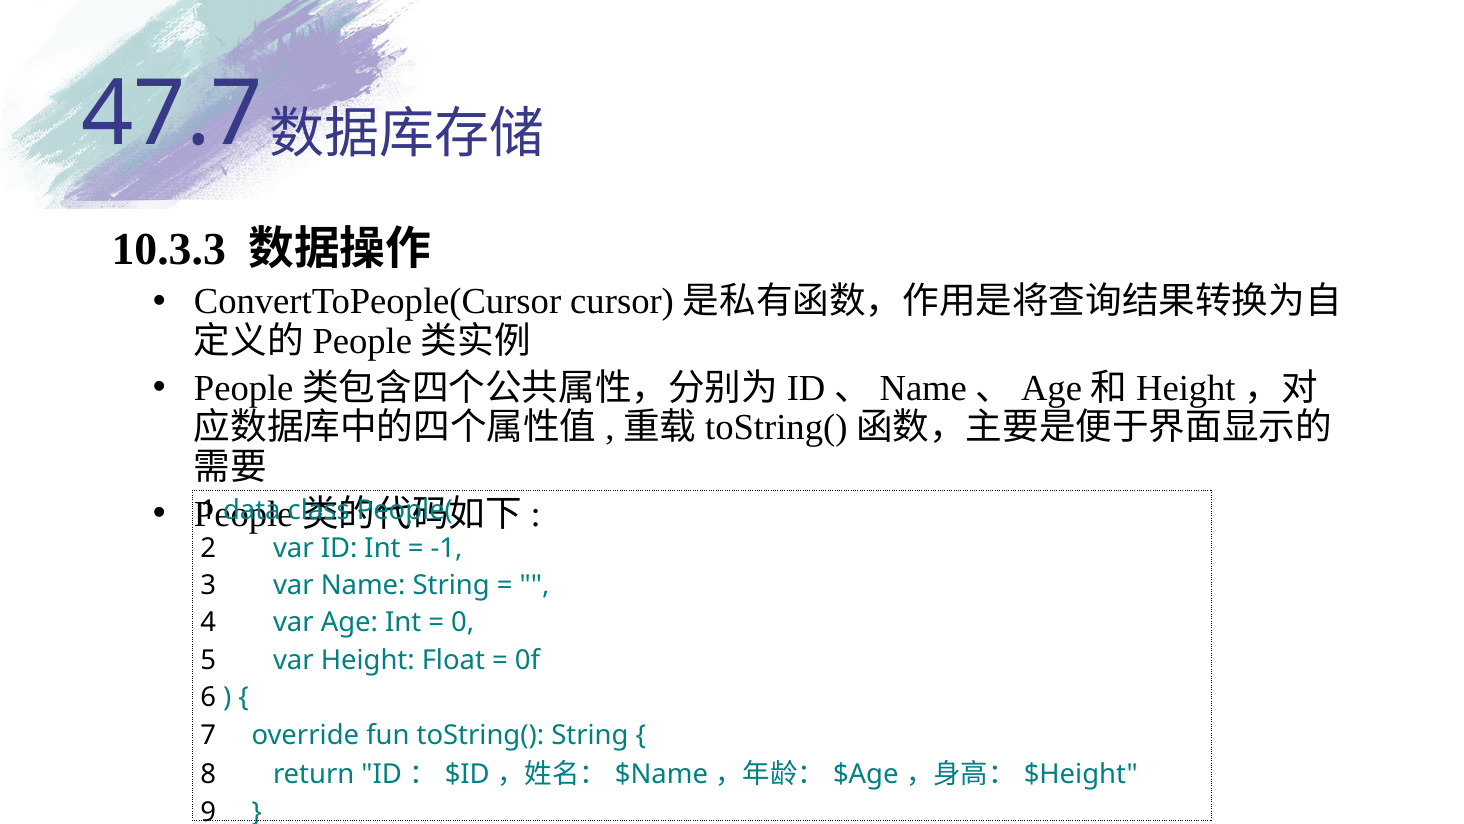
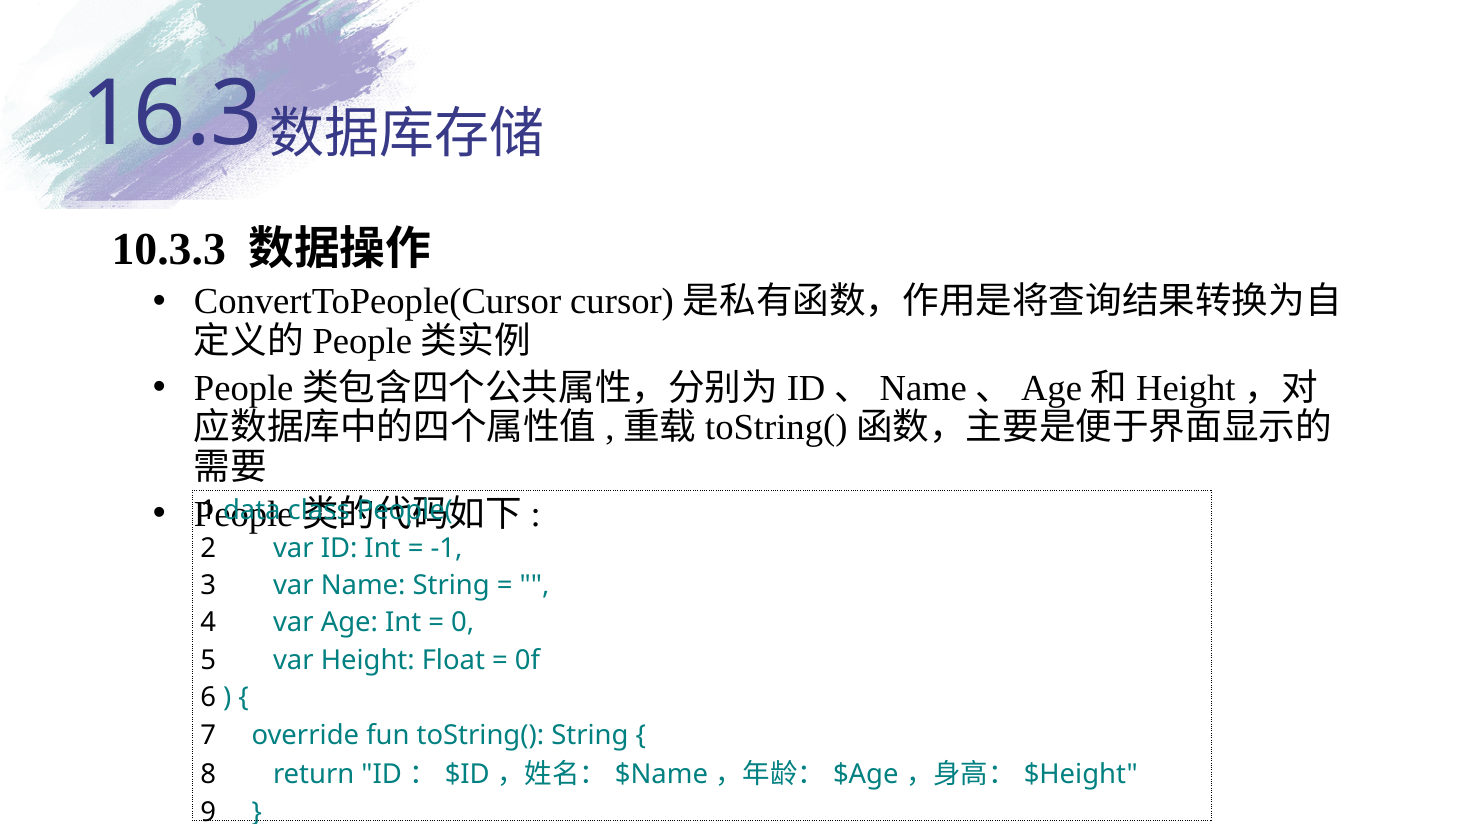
47.7: 47.7 -> 16.3
